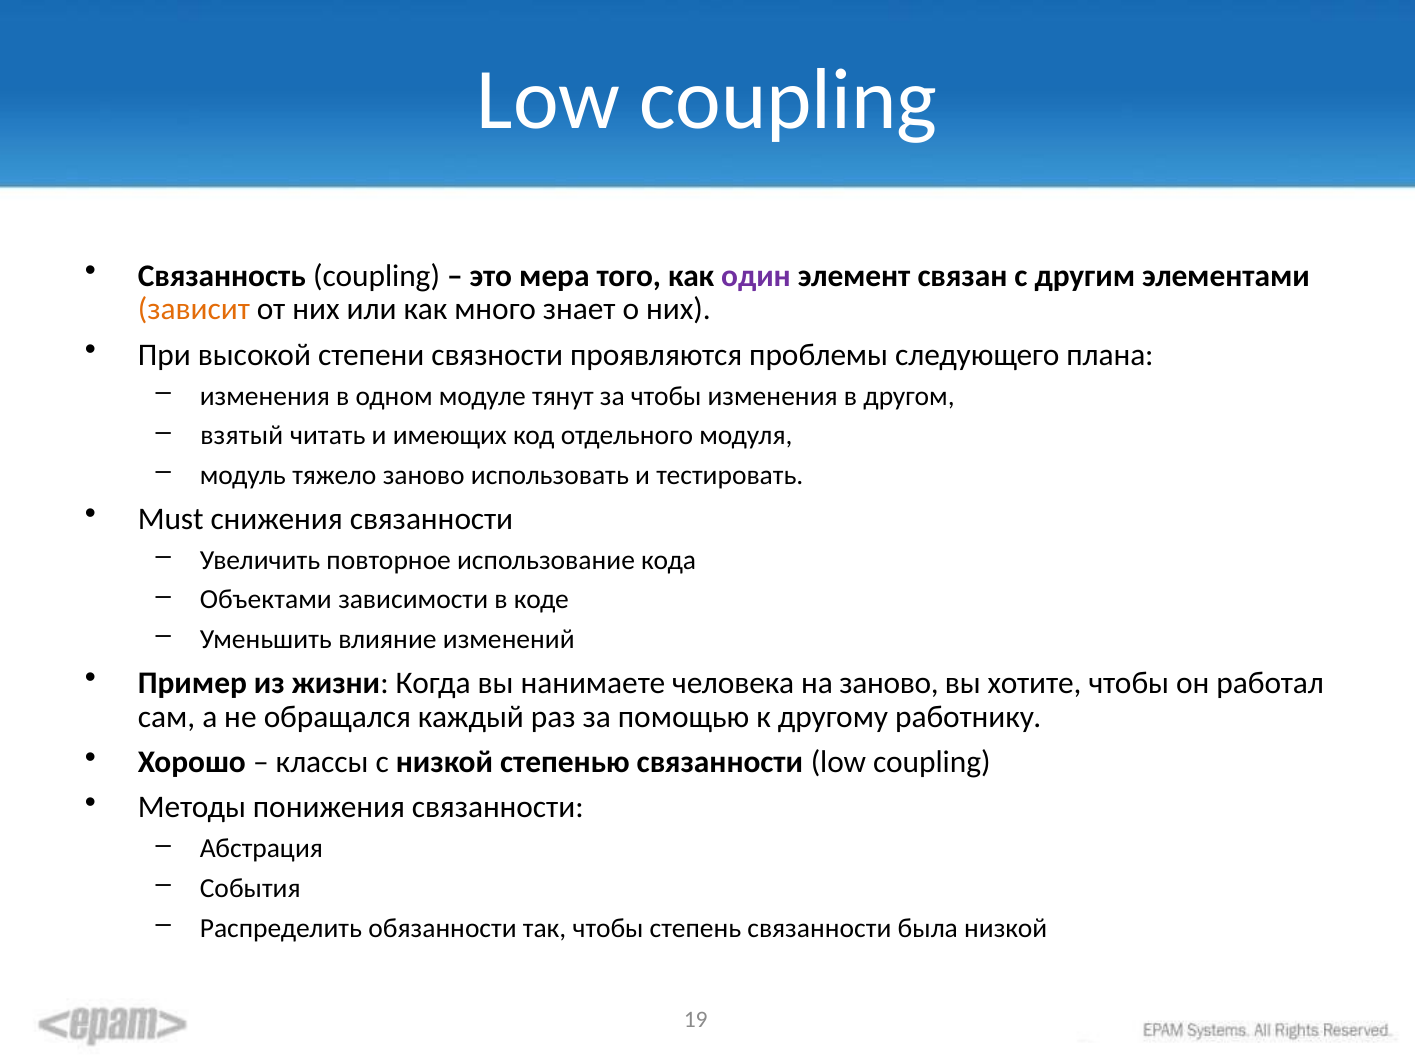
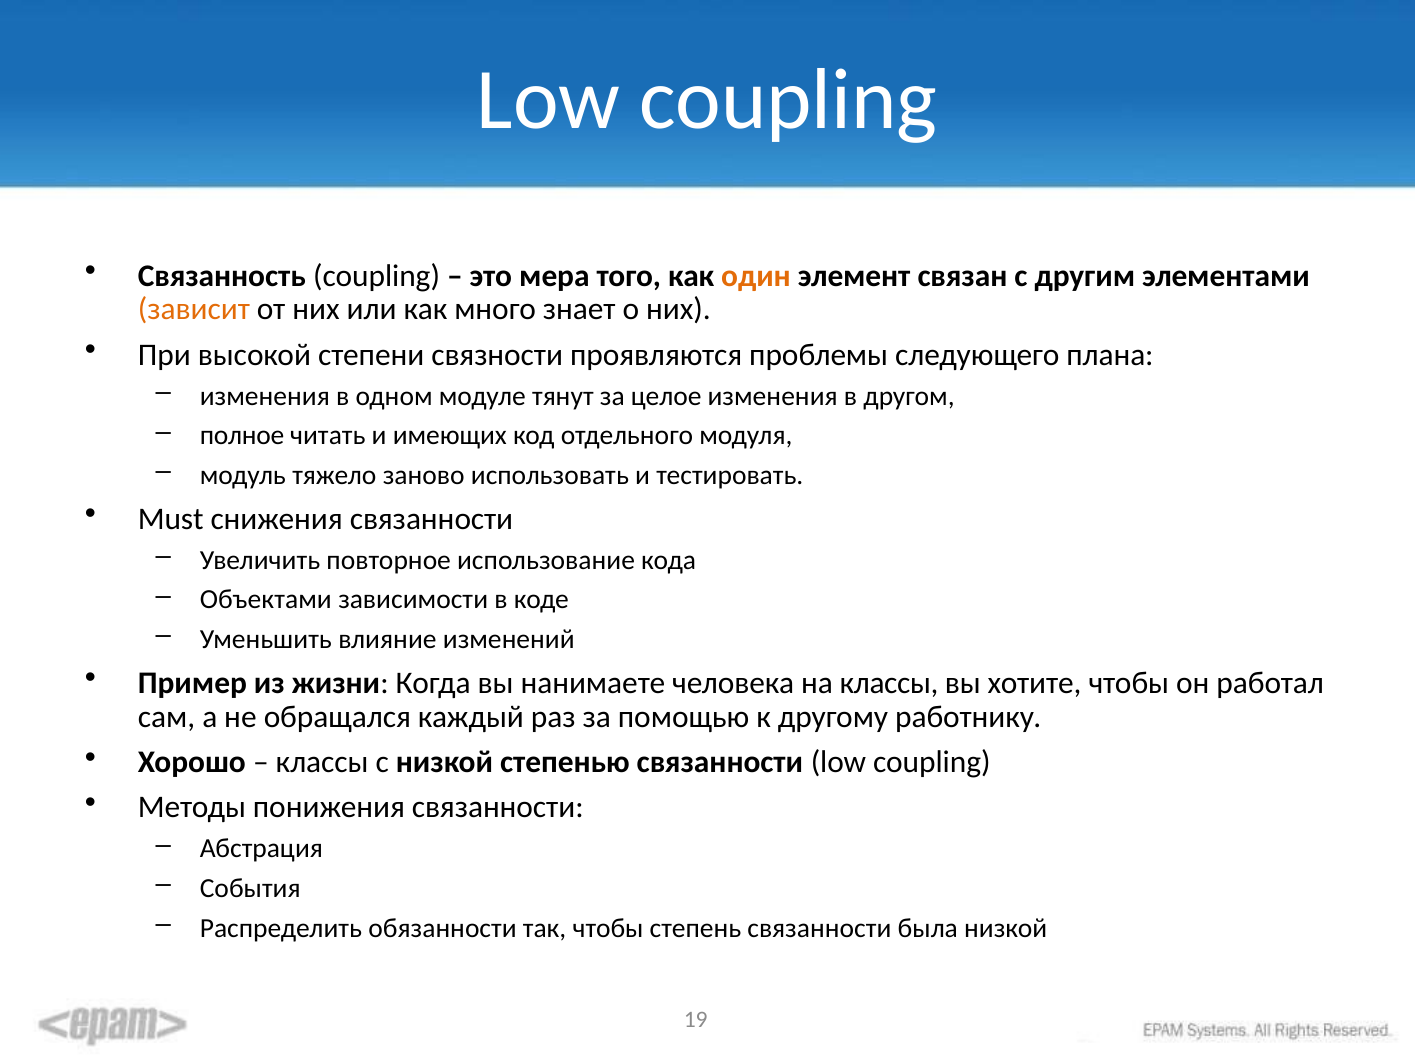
один colour: purple -> orange
за чтобы: чтобы -> целое
взятый: взятый -> полное
на заново: заново -> классы
